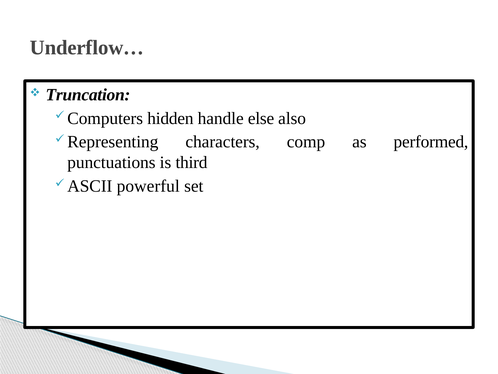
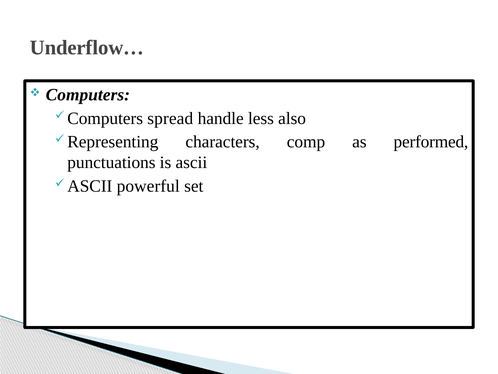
Truncation: Truncation -> Computers
hidden: hidden -> spread
else: else -> less
third: third -> ascii
